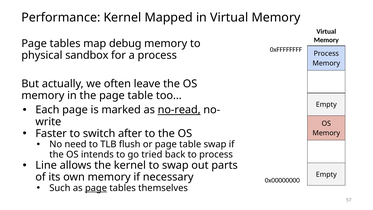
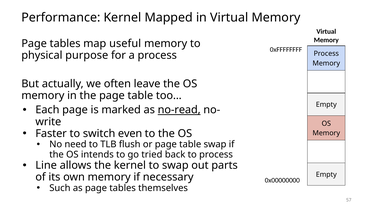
debug: debug -> useful
sandbox: sandbox -> purpose
after: after -> even
page at (96, 188) underline: present -> none
